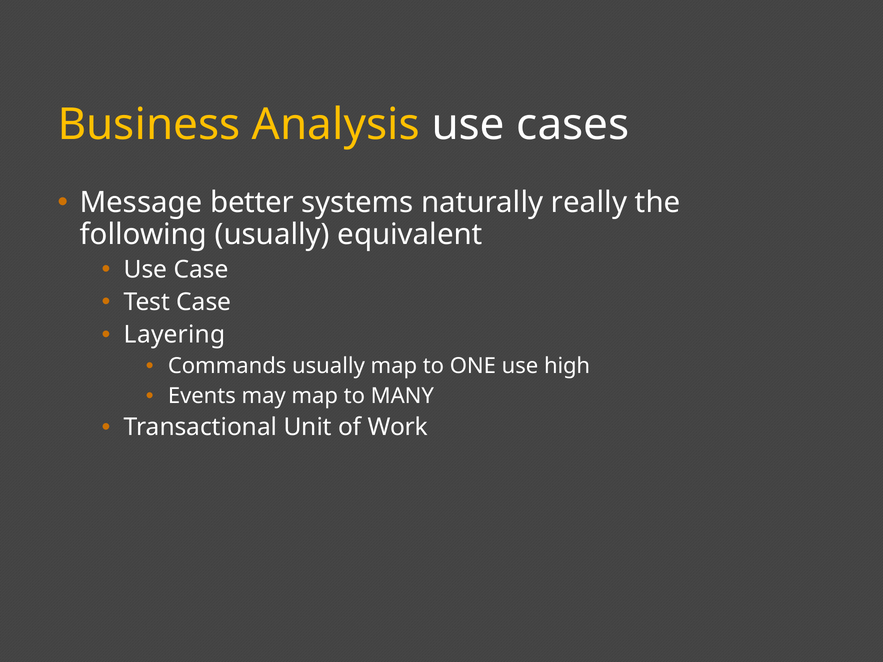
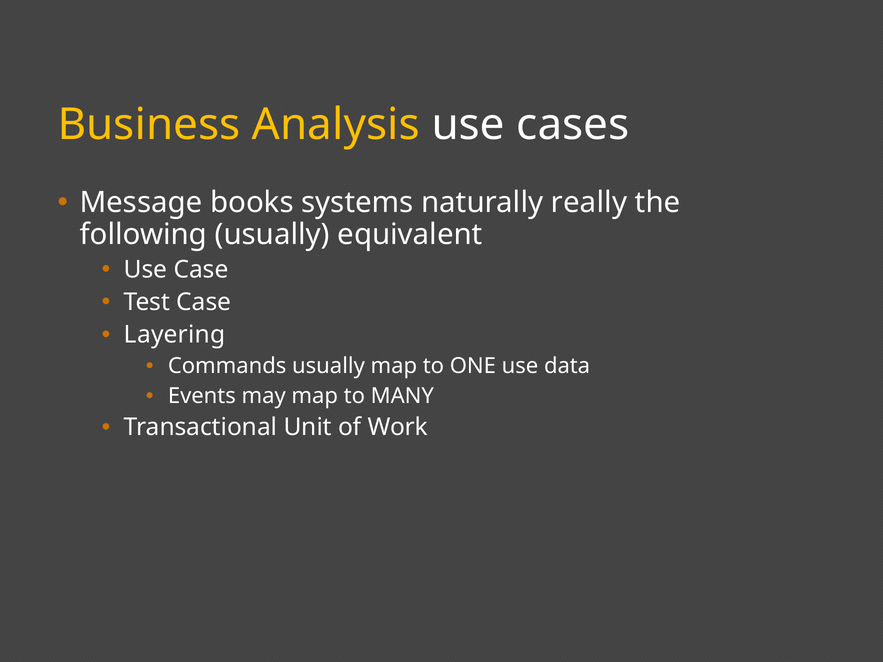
better: better -> books
high: high -> data
